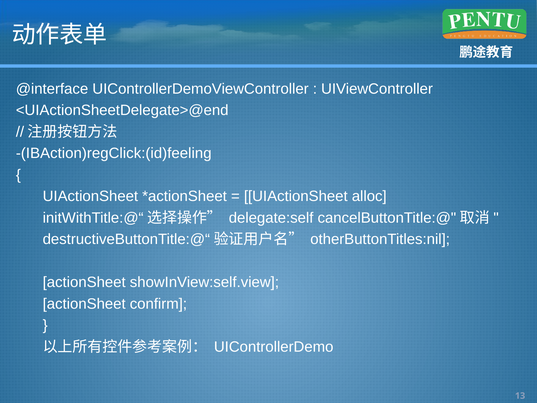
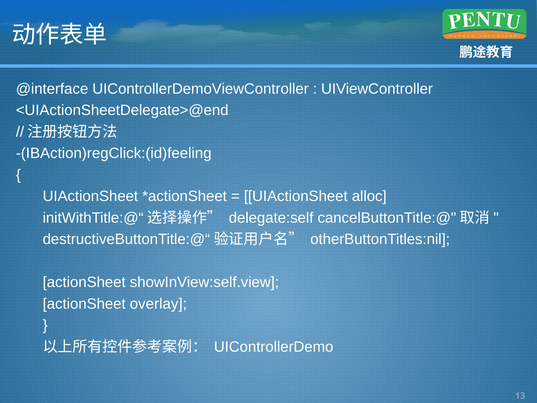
confirm: confirm -> overlay
